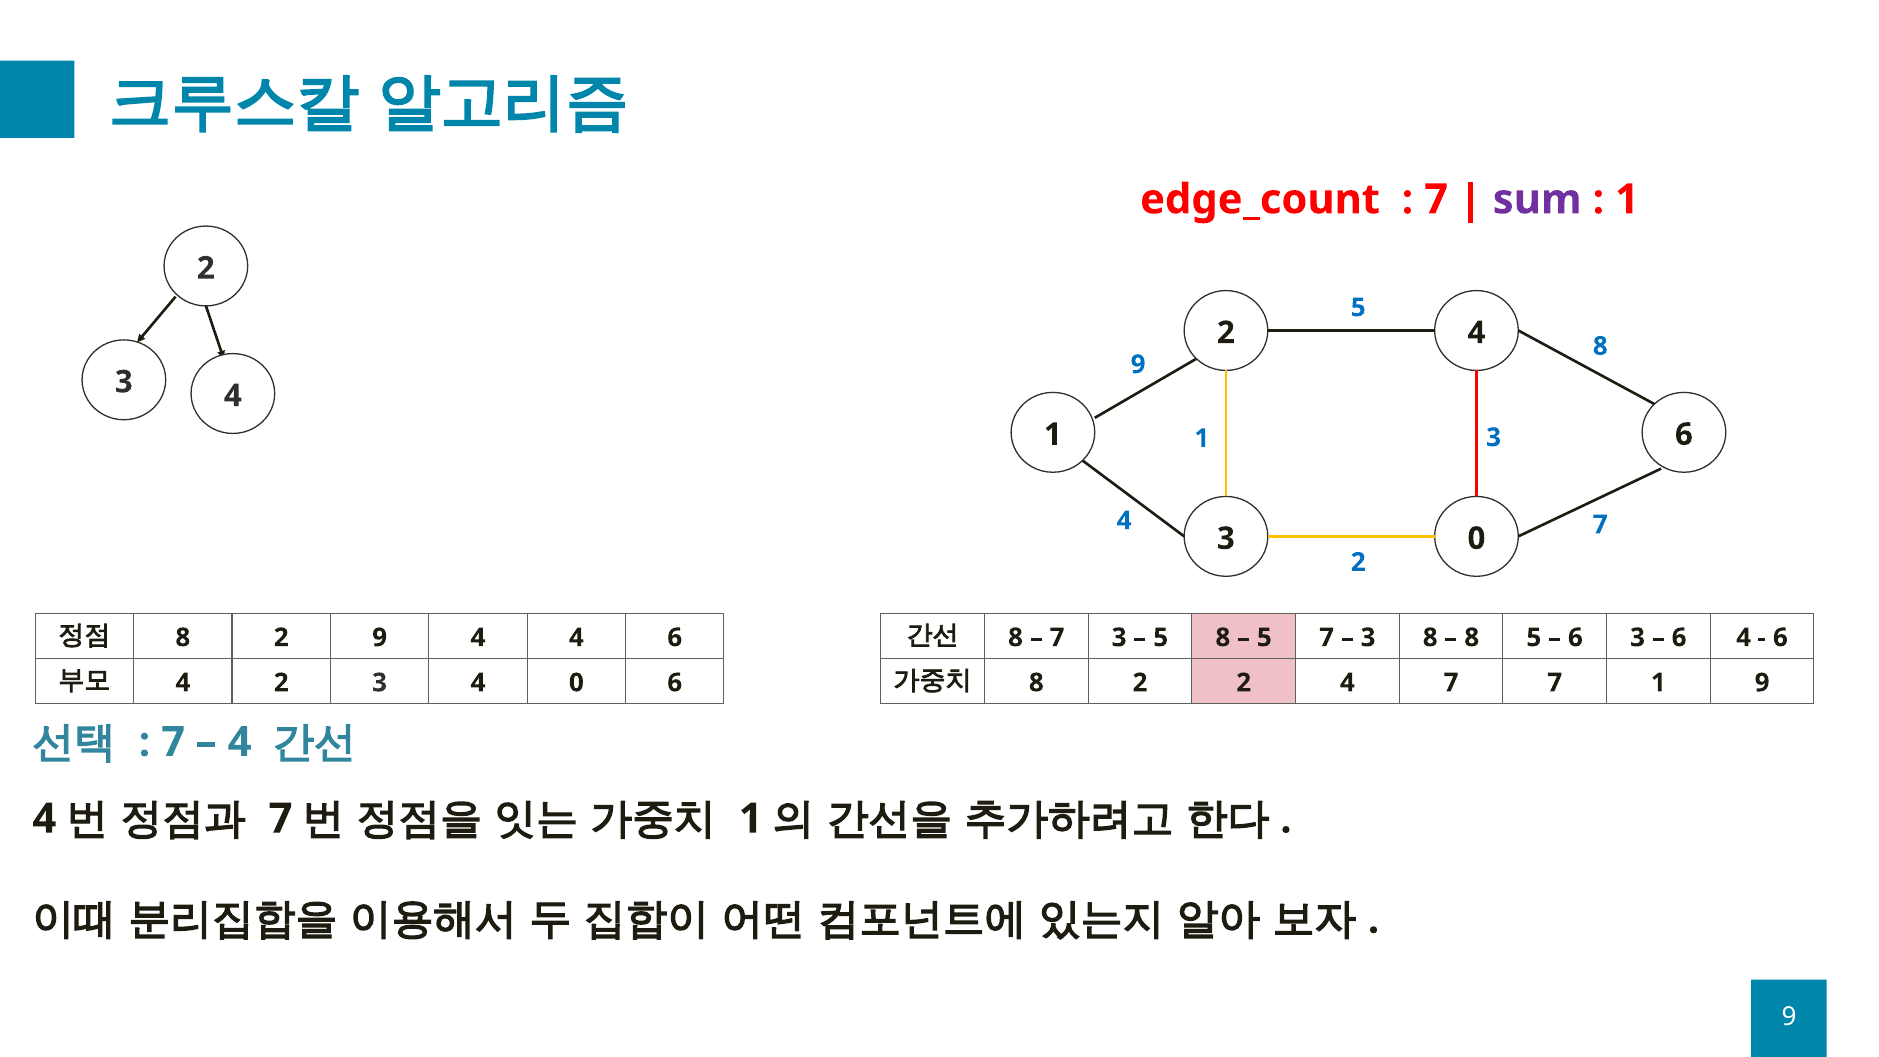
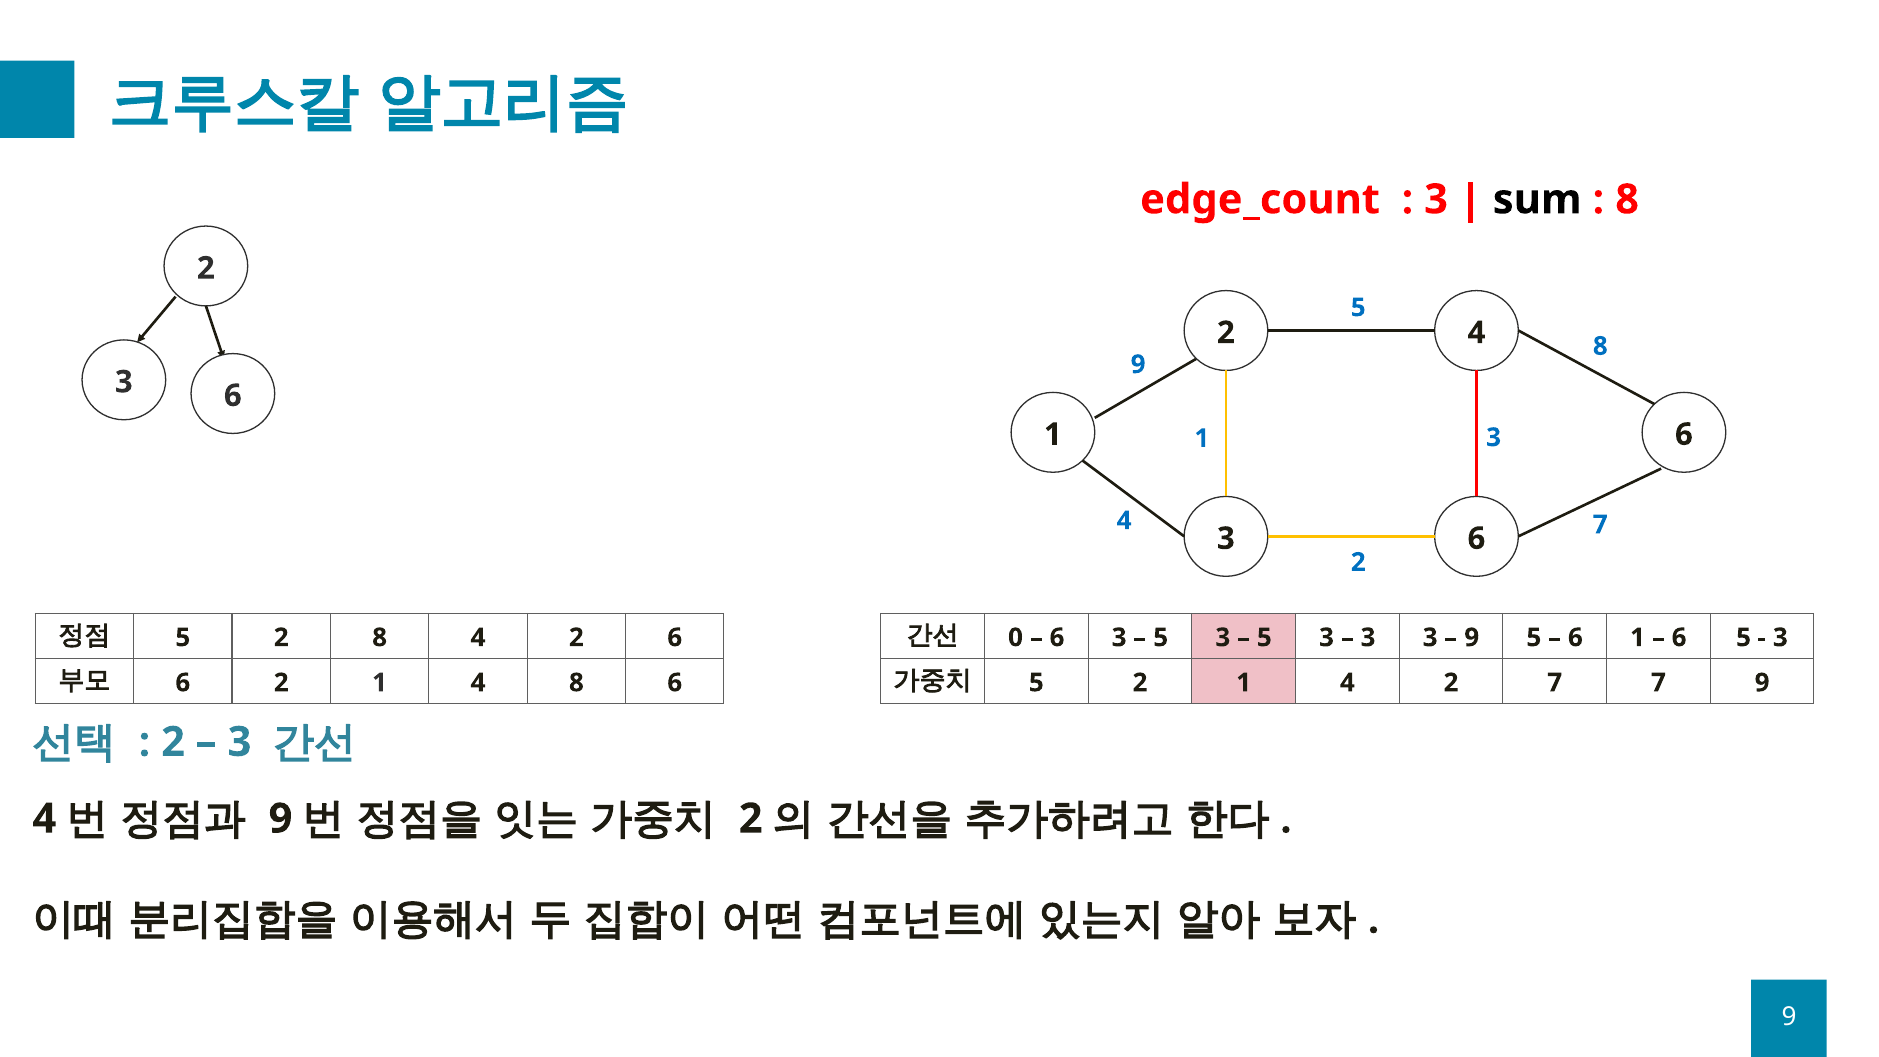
7 at (1436, 199): 7 -> 3
sum colour: purple -> black
1 at (1627, 199): 1 -> 8
4 at (233, 396): 4 -> 6
0 at (1476, 538): 0 -> 6
8 at (183, 637): 8 -> 5
2 9: 9 -> 8
4 at (576, 637): 4 -> 2
8 at (1016, 637): 8 -> 0
7 at (1057, 637): 7 -> 6
8 at (1223, 637): 8 -> 3
7 at (1327, 637): 7 -> 3
3 8: 8 -> 3
8 at (1472, 637): 8 -> 9
6 3: 3 -> 1
6 4: 4 -> 5
6 at (1780, 637): 6 -> 3
4 at (183, 683): 4 -> 6
3 at (380, 683): 3 -> 1
4 0: 0 -> 8
8 at (1036, 683): 8 -> 5
2 at (1244, 683): 2 -> 1
7 at (1451, 683): 7 -> 2
7 1: 1 -> 7
7 at (173, 742): 7 -> 2
4 at (240, 742): 4 -> 3
7 at (281, 819): 7 -> 9
1 at (751, 819): 1 -> 2
